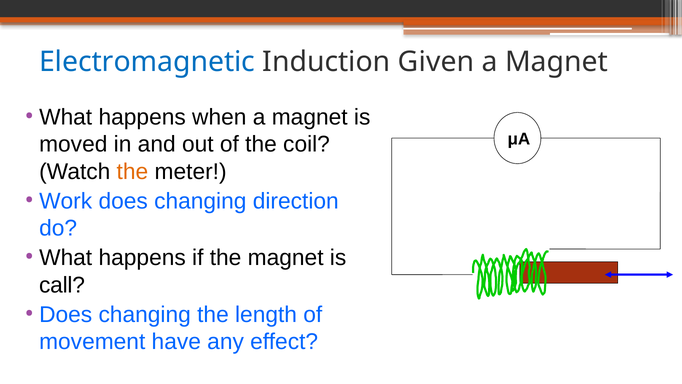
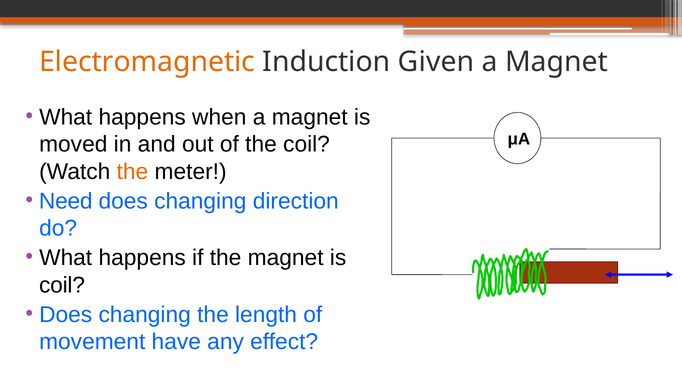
Electromagnetic colour: blue -> orange
Work: Work -> Need
call at (62, 285): call -> coil
